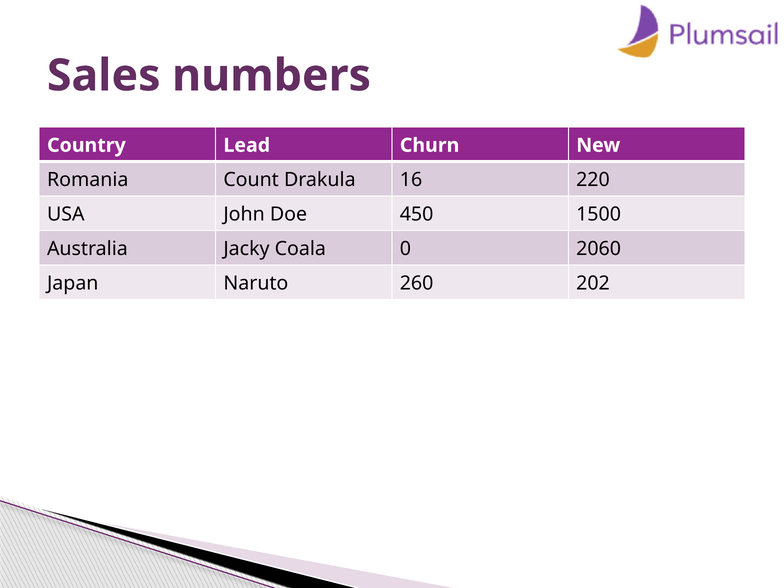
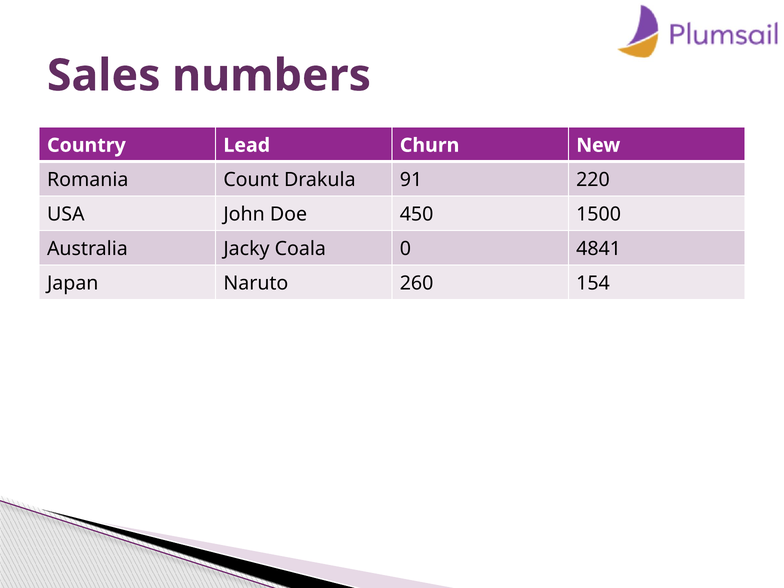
16: 16 -> 91
2060: 2060 -> 4841
202: 202 -> 154
